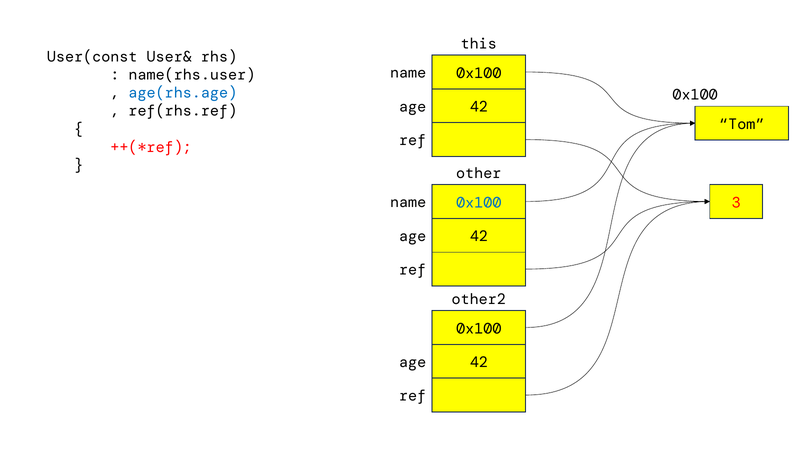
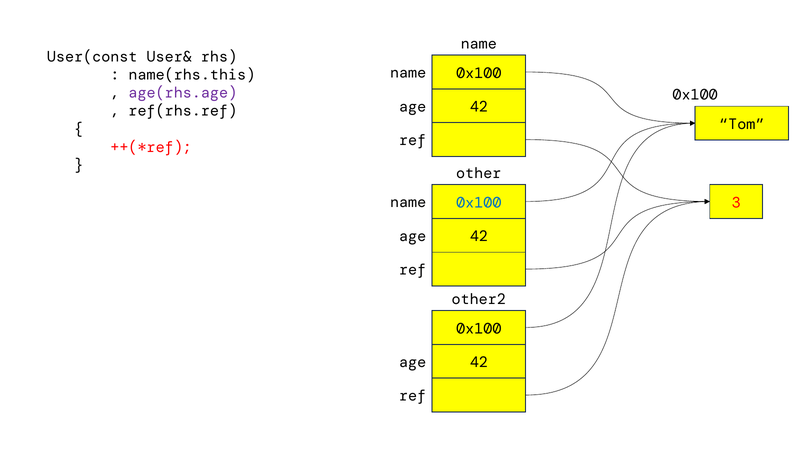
this at (479, 44): this -> name
name(rhs.user: name(rhs.user -> name(rhs.this
age(rhs.age colour: blue -> purple
